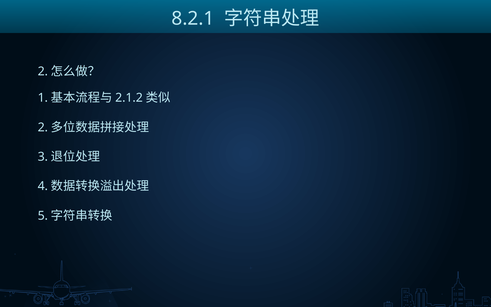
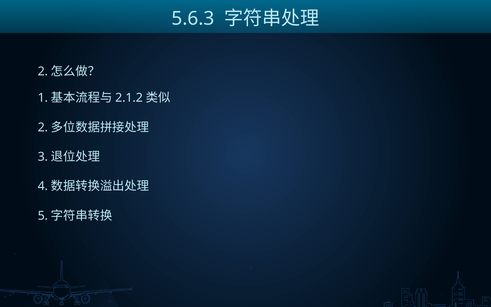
8.2.1: 8.2.1 -> 5.6.3
